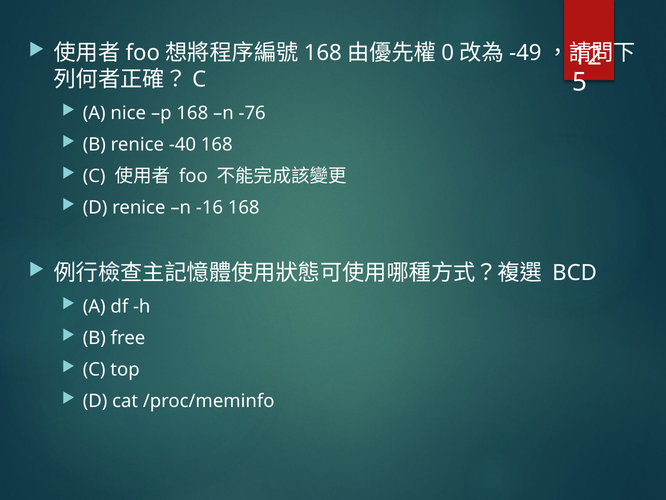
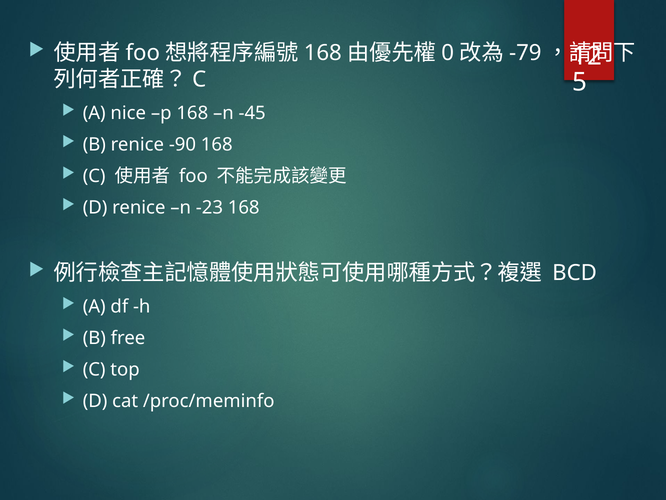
-49: -49 -> -79
-76: -76 -> -45
-40: -40 -> -90
-16: -16 -> -23
